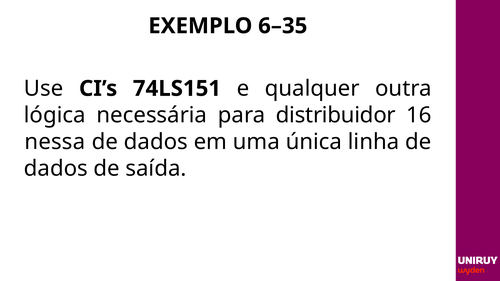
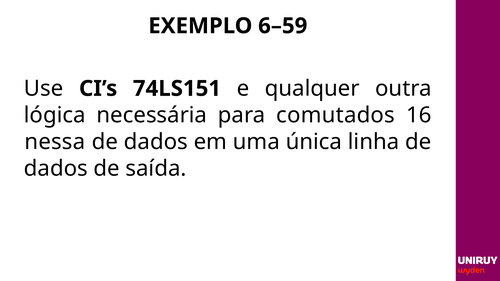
6–35: 6–35 -> 6–59
distribuidor: distribuidor -> comutados
